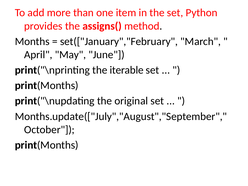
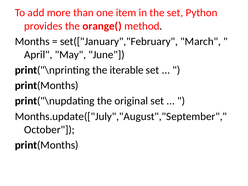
assigns(: assigns( -> orange(
